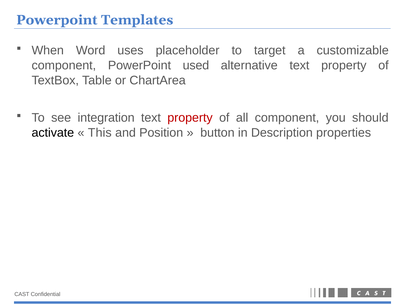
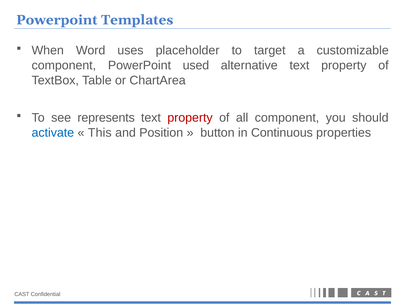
integration: integration -> represents
activate colour: black -> blue
Description: Description -> Continuous
